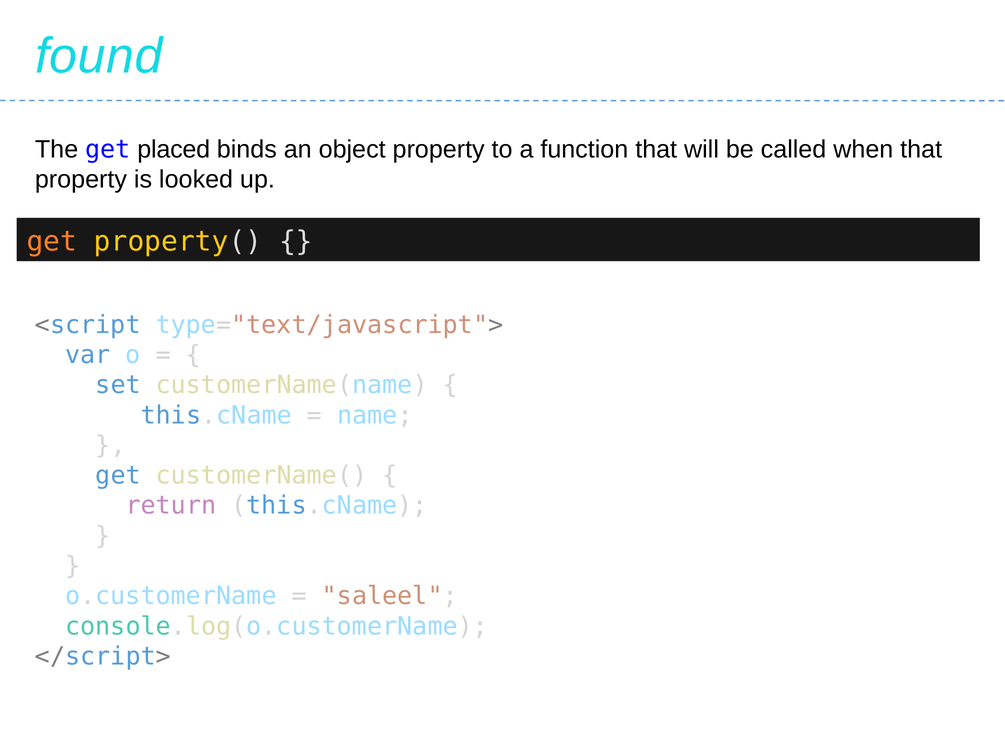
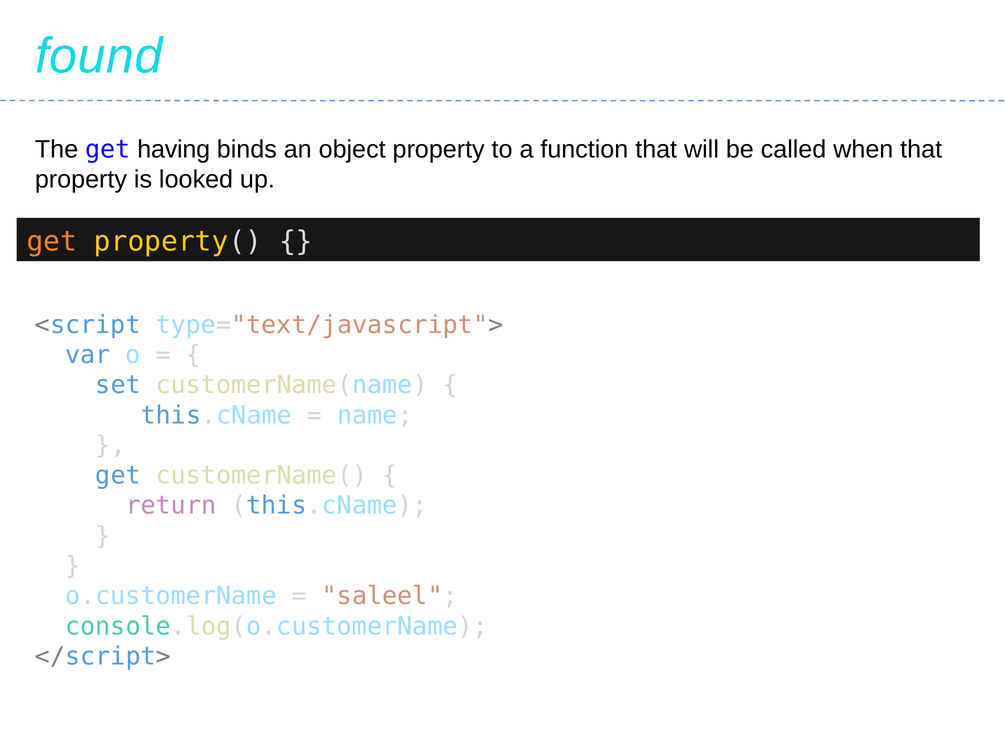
placed: placed -> having
